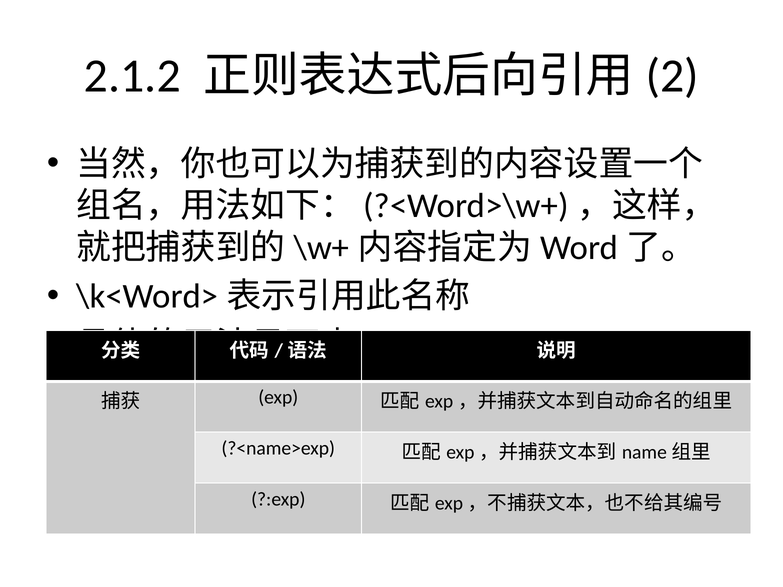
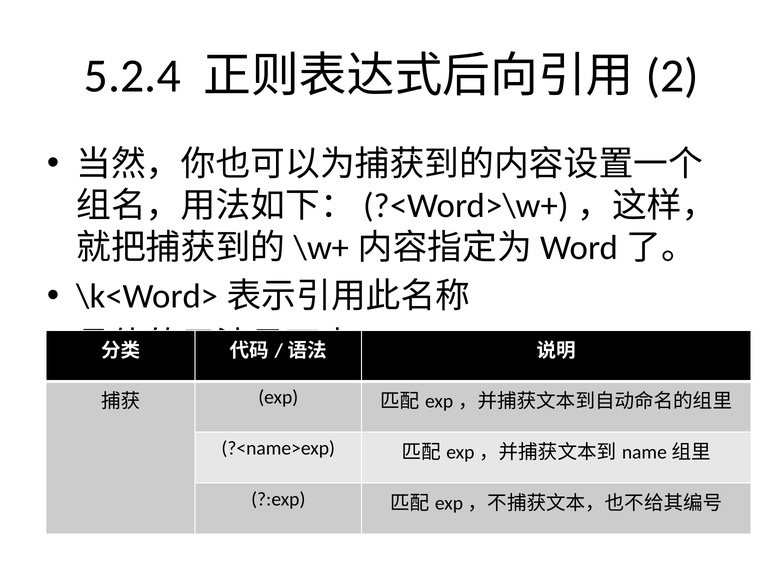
2.1.2: 2.1.2 -> 5.2.4
